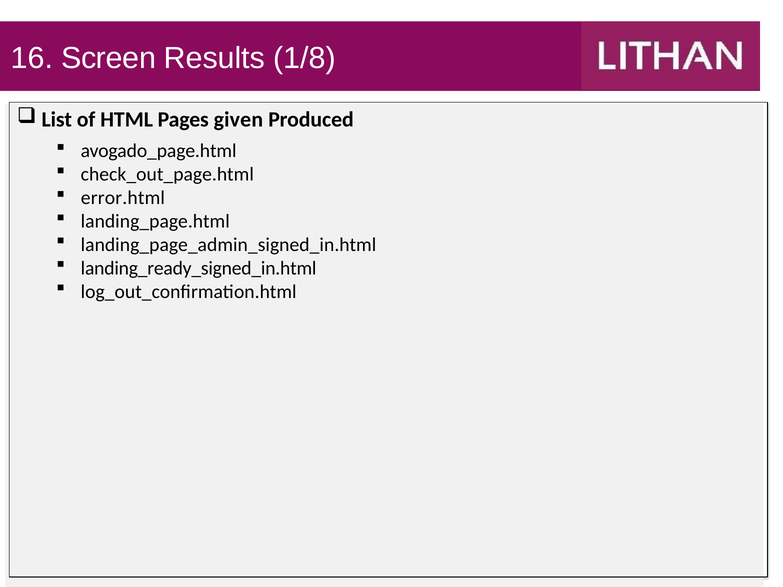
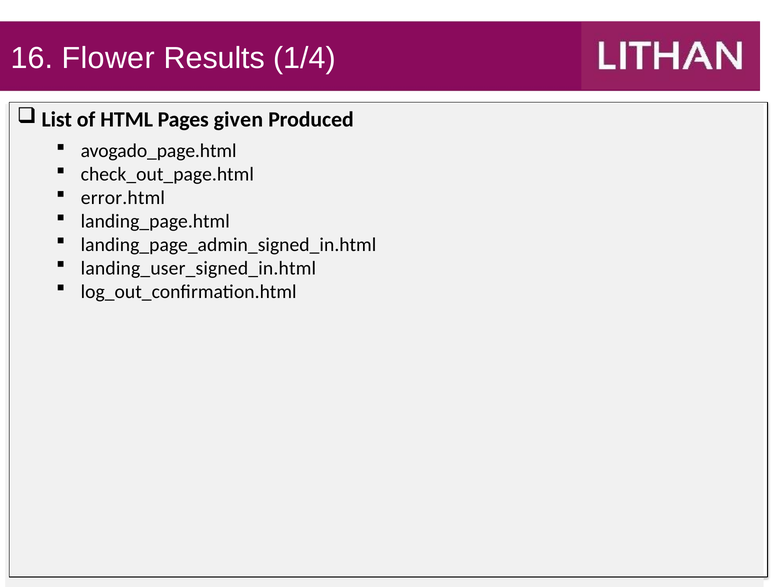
Screen: Screen -> Flower
1/8: 1/8 -> 1/4
landing_ready_signed_in.html: landing_ready_signed_in.html -> landing_user_signed_in.html
